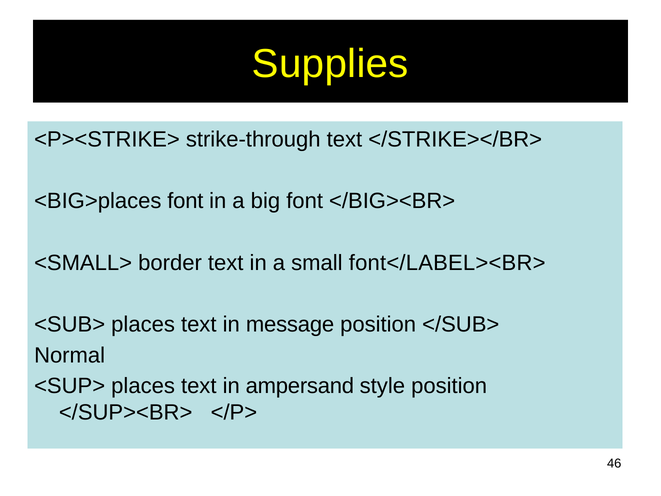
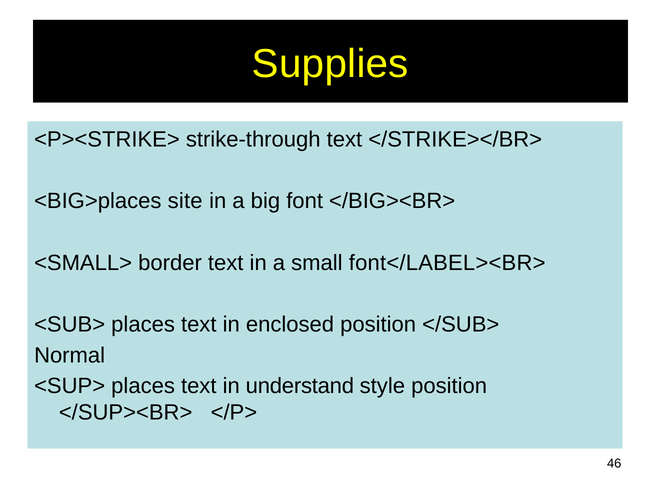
<BIG>places font: font -> site
message: message -> enclosed
ampersand: ampersand -> understand
